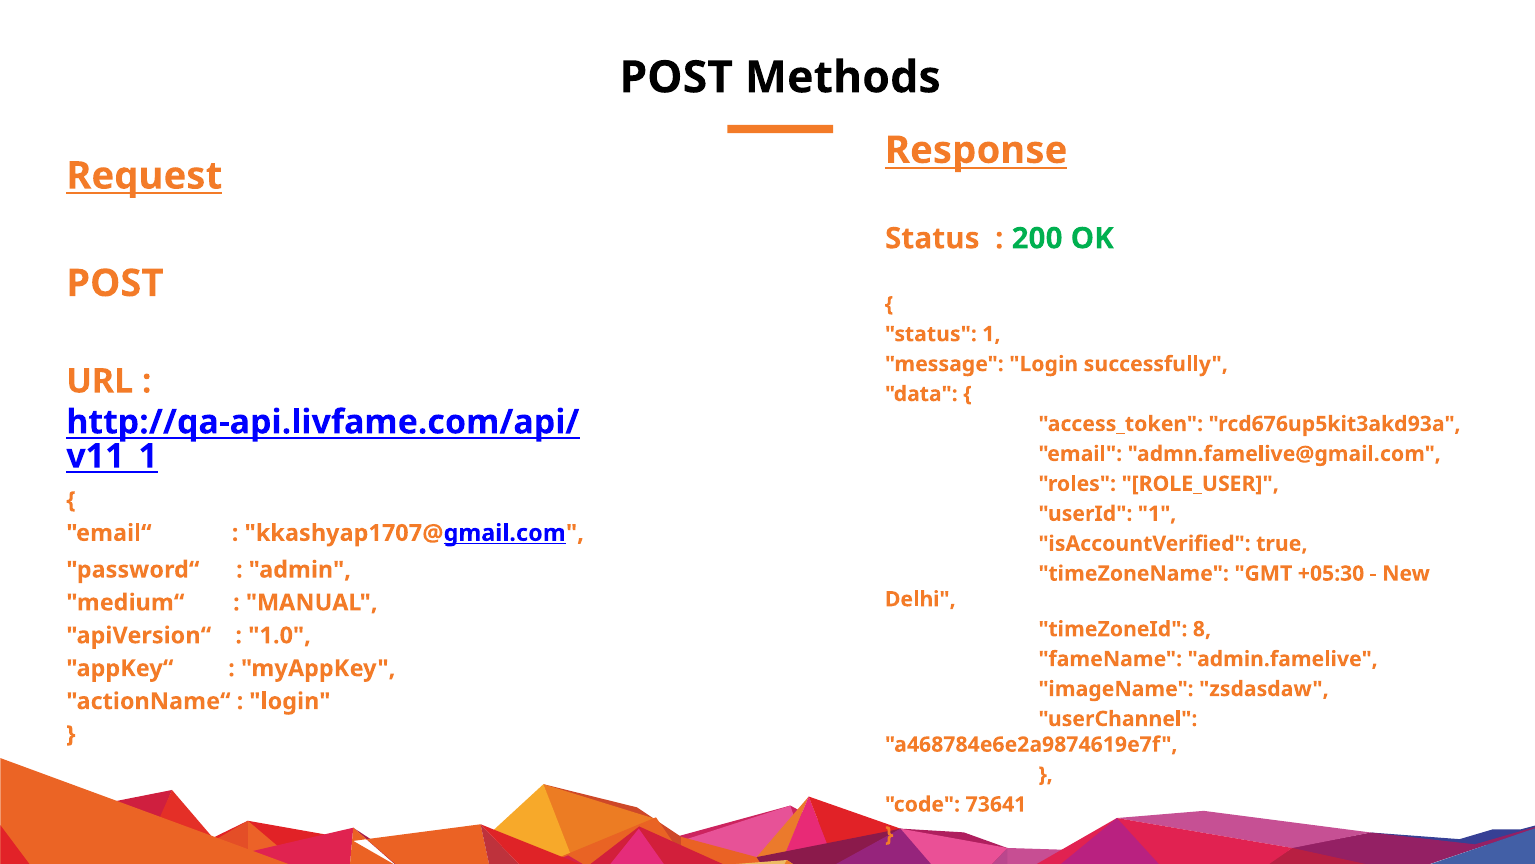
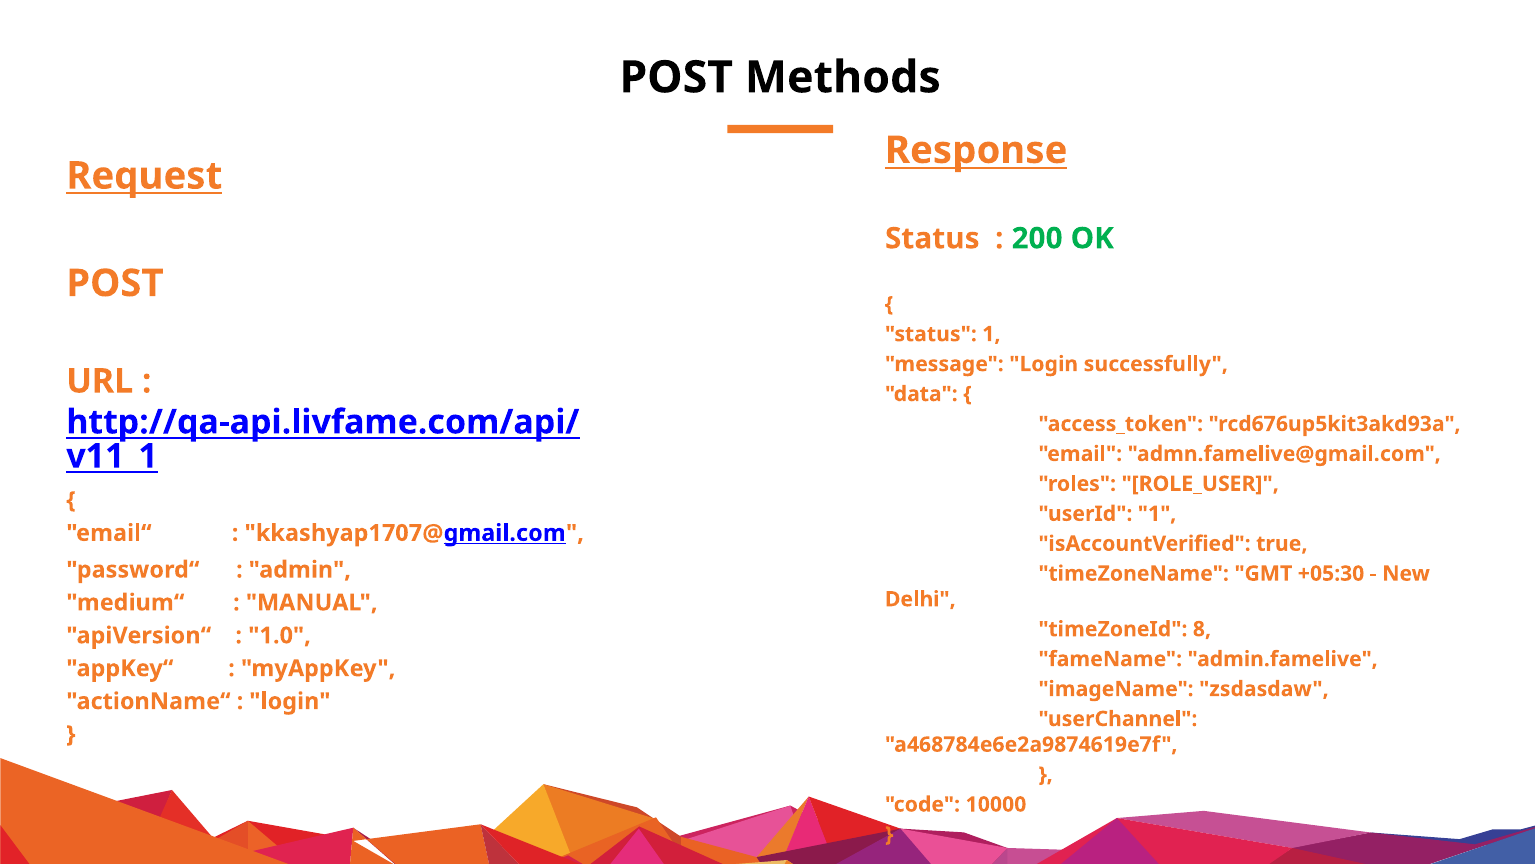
73641: 73641 -> 10000
